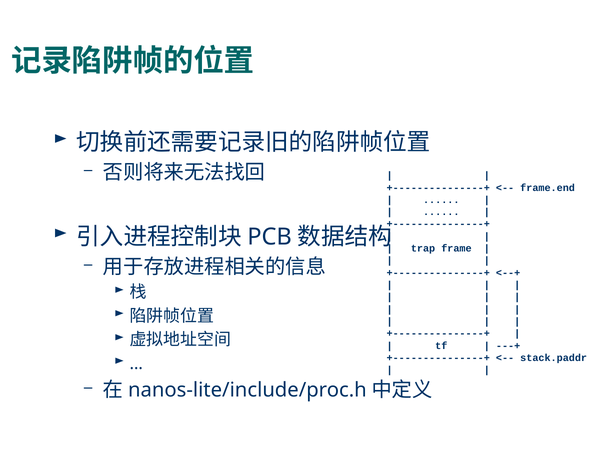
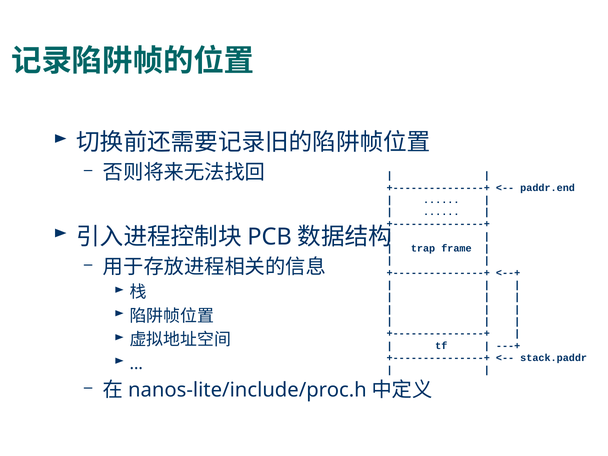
frame.end: frame.end -> paddr.end
